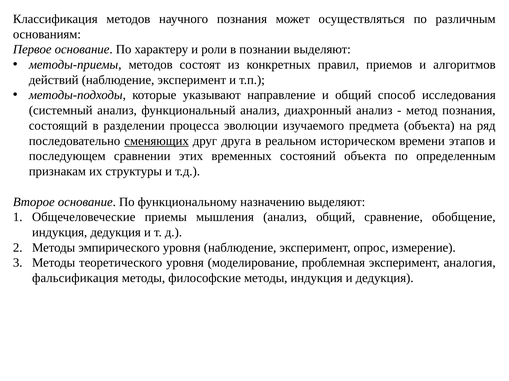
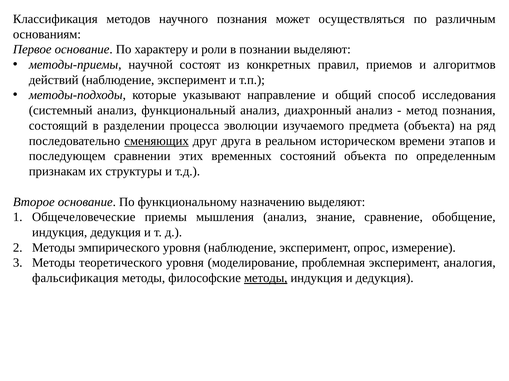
методы-приемы методов: методов -> научной
анализ общий: общий -> знание
методы at (266, 279) underline: none -> present
